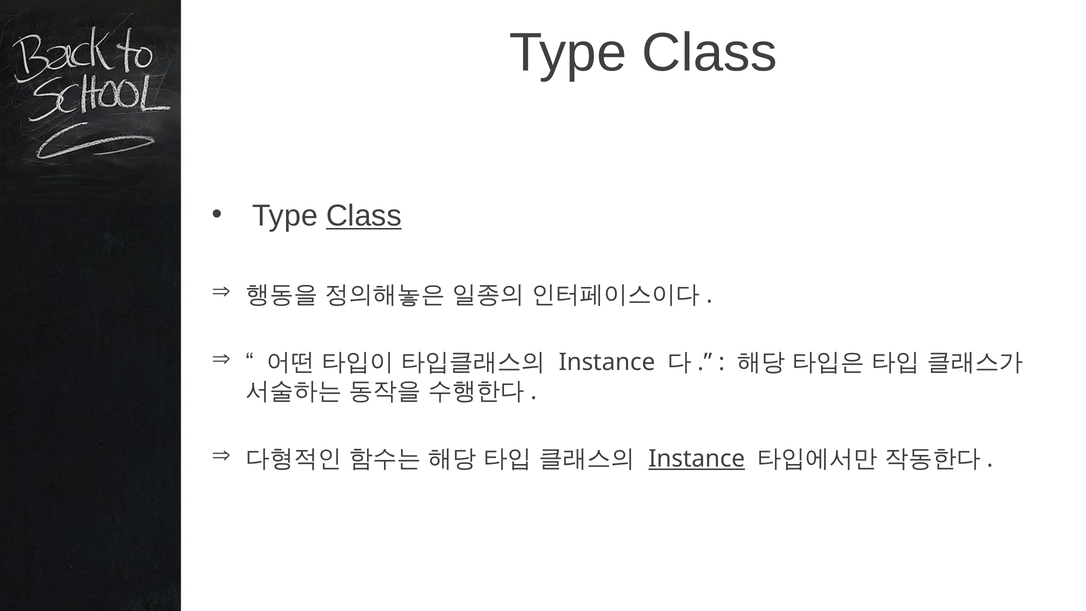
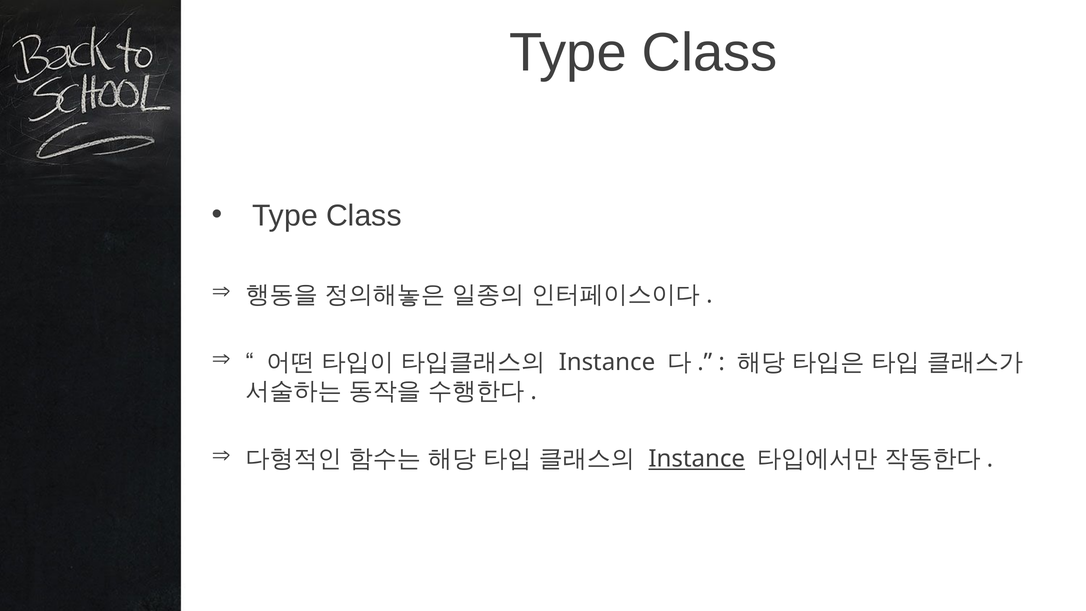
Class at (364, 216) underline: present -> none
